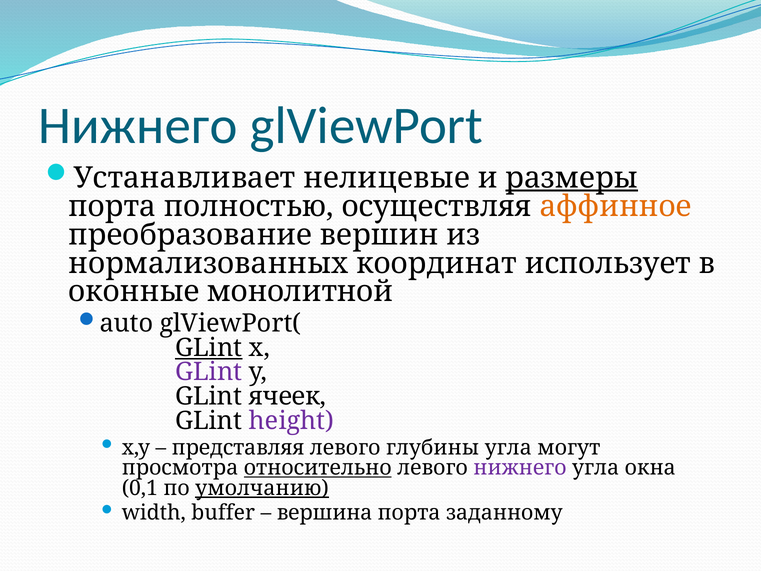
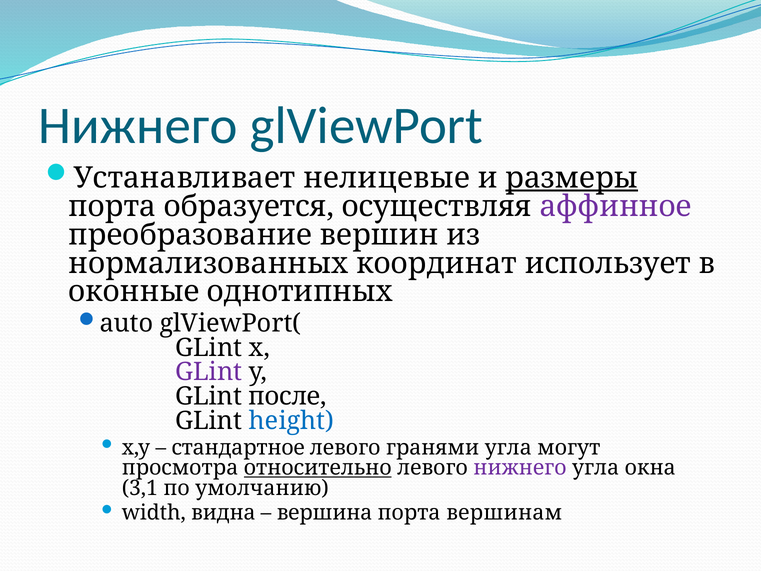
полностью: полностью -> образуется
аффинное colour: orange -> purple
монолитной: монолитной -> однотипных
GLint at (209, 348) underline: present -> none
ячеек: ячеек -> после
height colour: purple -> blue
представляя: представляя -> стандартное
глубины: глубины -> гранями
0,1: 0,1 -> 3,1
умолчанию underline: present -> none
buffer: buffer -> видна
заданному: заданному -> вершинам
